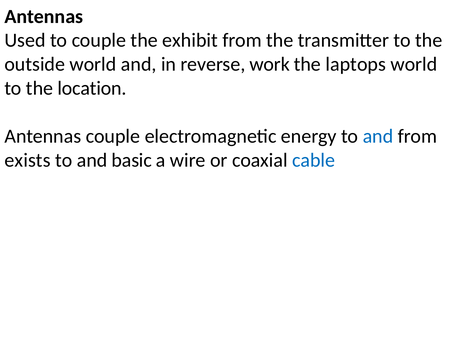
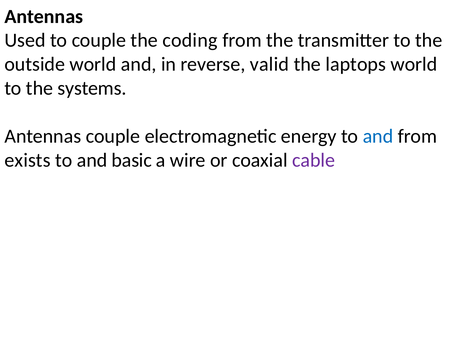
exhibit: exhibit -> coding
work: work -> valid
location: location -> systems
cable colour: blue -> purple
